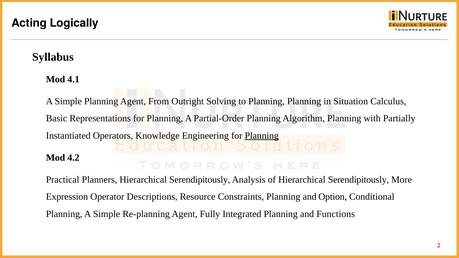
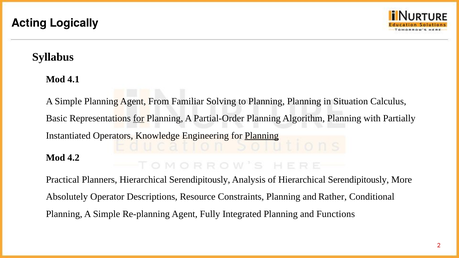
Outright: Outright -> Familiar
for at (139, 118) underline: none -> present
Expression: Expression -> Absolutely
Option: Option -> Rather
